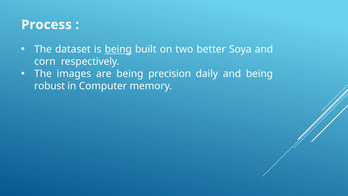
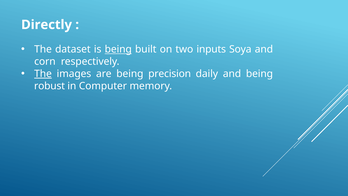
Process: Process -> Directly
better: better -> inputs
The at (43, 74) underline: none -> present
